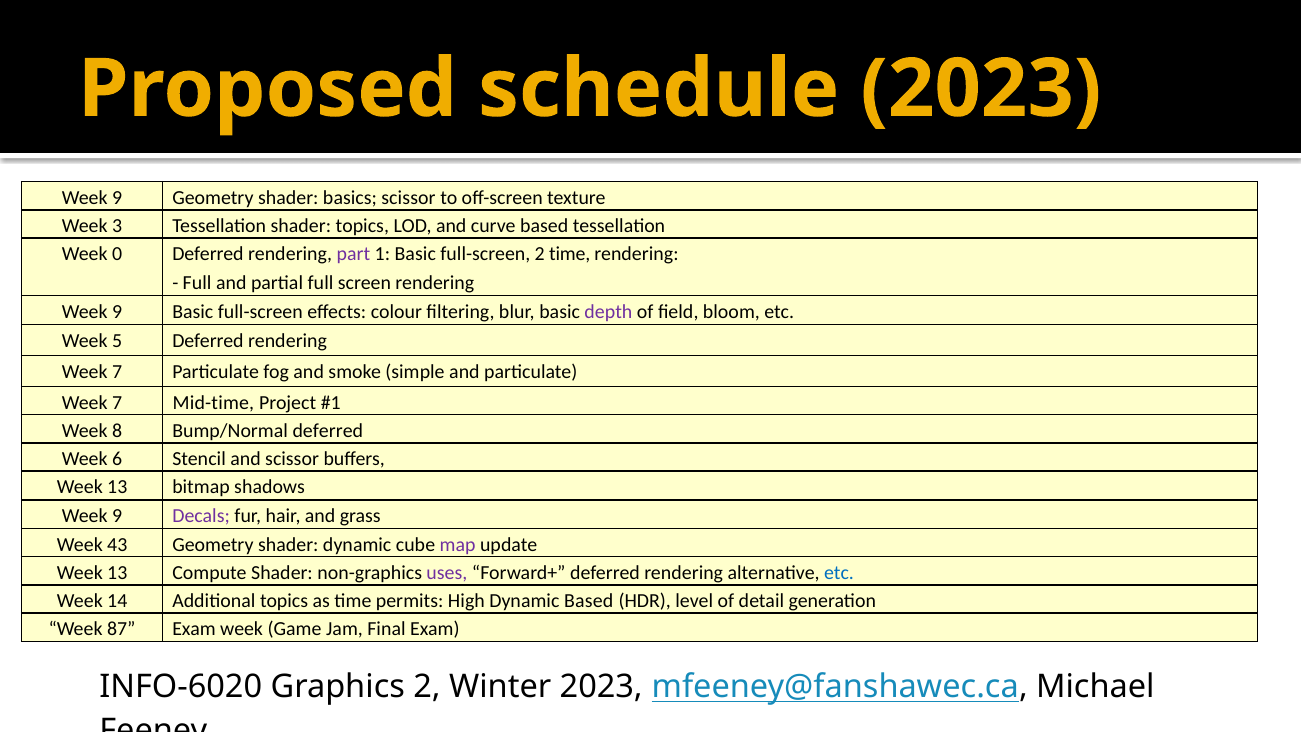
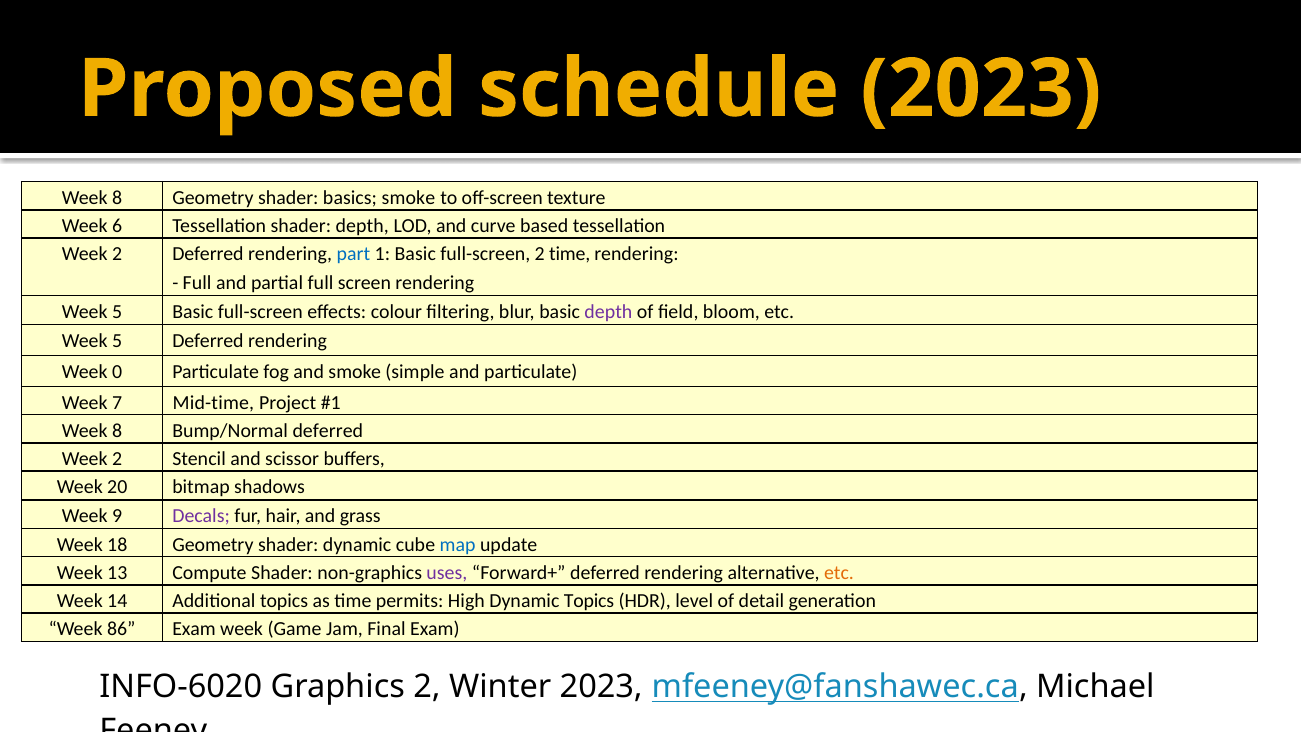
9 at (117, 198): 9 -> 8
basics scissor: scissor -> smoke
3: 3 -> 6
shader topics: topics -> depth
0 at (117, 254): 0 -> 2
part colour: purple -> blue
9 at (117, 312): 9 -> 5
7 at (117, 371): 7 -> 0
6 at (117, 459): 6 -> 2
13 at (117, 487): 13 -> 20
43: 43 -> 18
map colour: purple -> blue
etc at (839, 573) colour: blue -> orange
Dynamic Based: Based -> Topics
87: 87 -> 86
